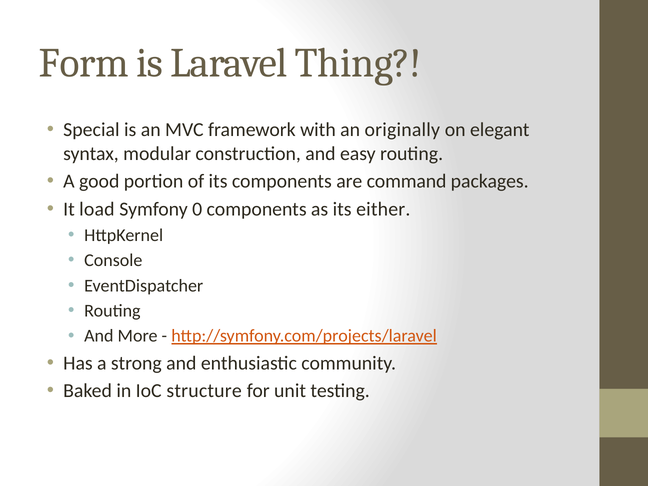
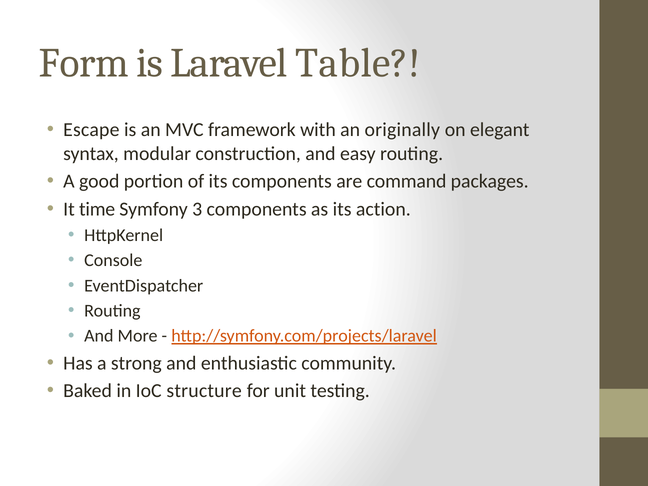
Thing: Thing -> Table
Special: Special -> Escape
load: load -> time
0: 0 -> 3
either: either -> action
